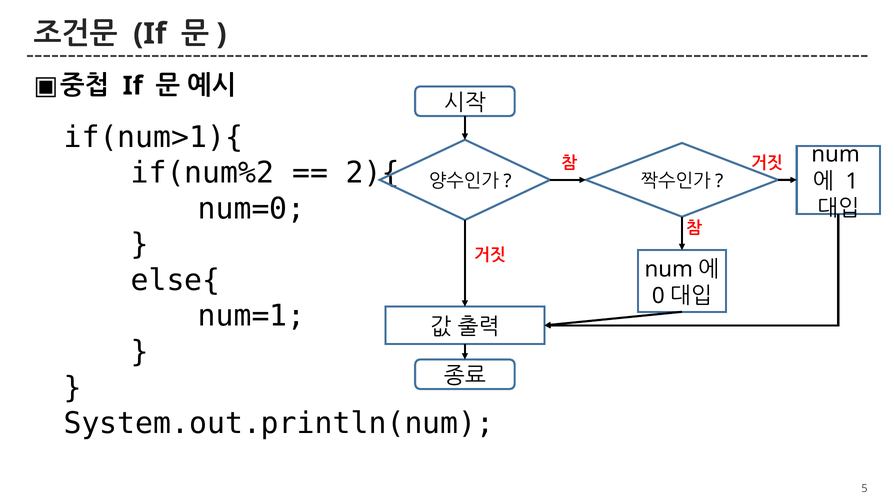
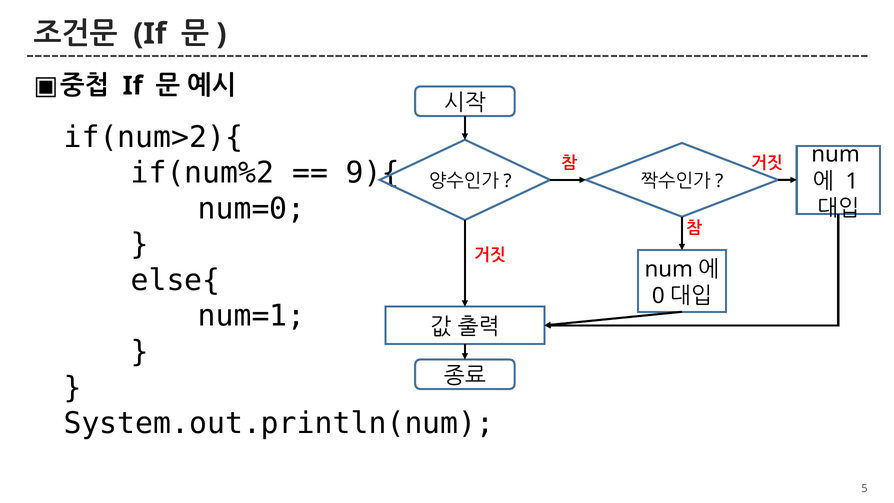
if(num>1){: if(num>1){ -> if(num>2){
2){: 2){ -> 9){
